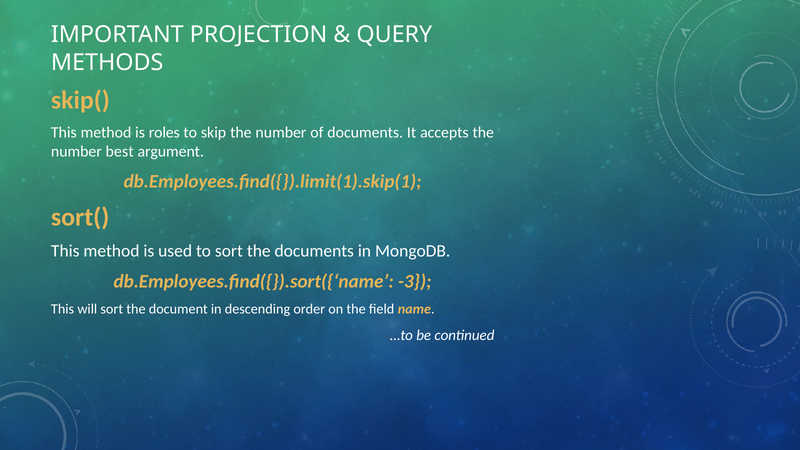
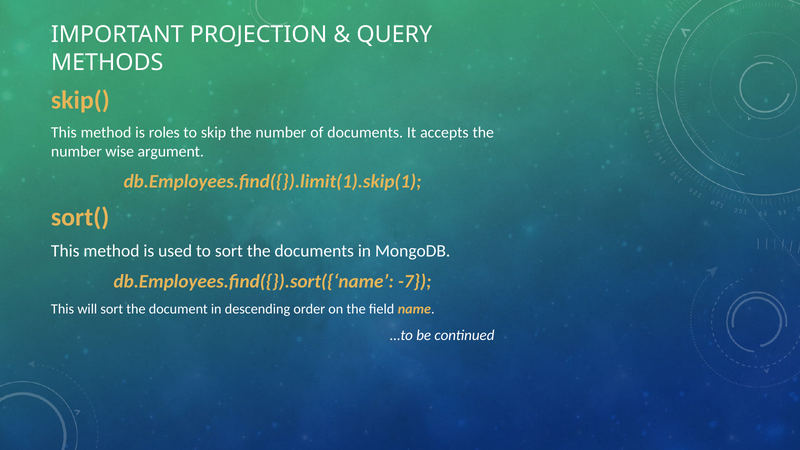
best: best -> wise
-3: -3 -> -7
